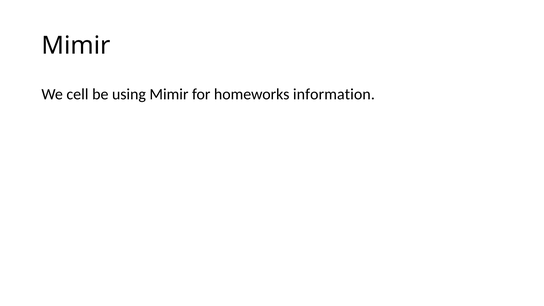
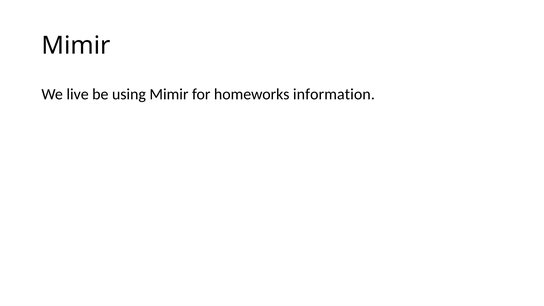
cell: cell -> live
